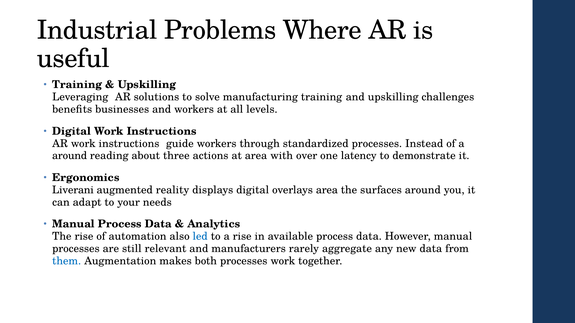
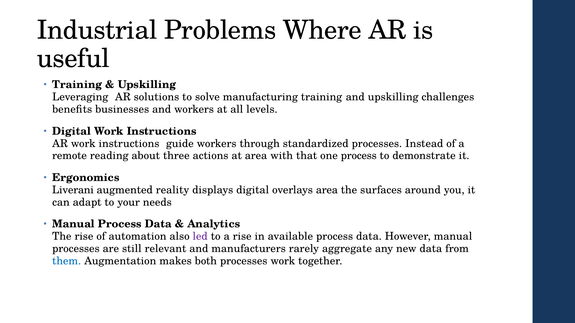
around at (70, 156): around -> remote
over: over -> that
one latency: latency -> process
led colour: blue -> purple
